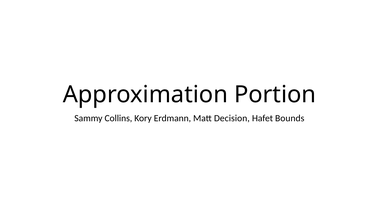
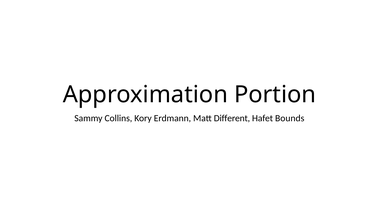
Decision: Decision -> Different
